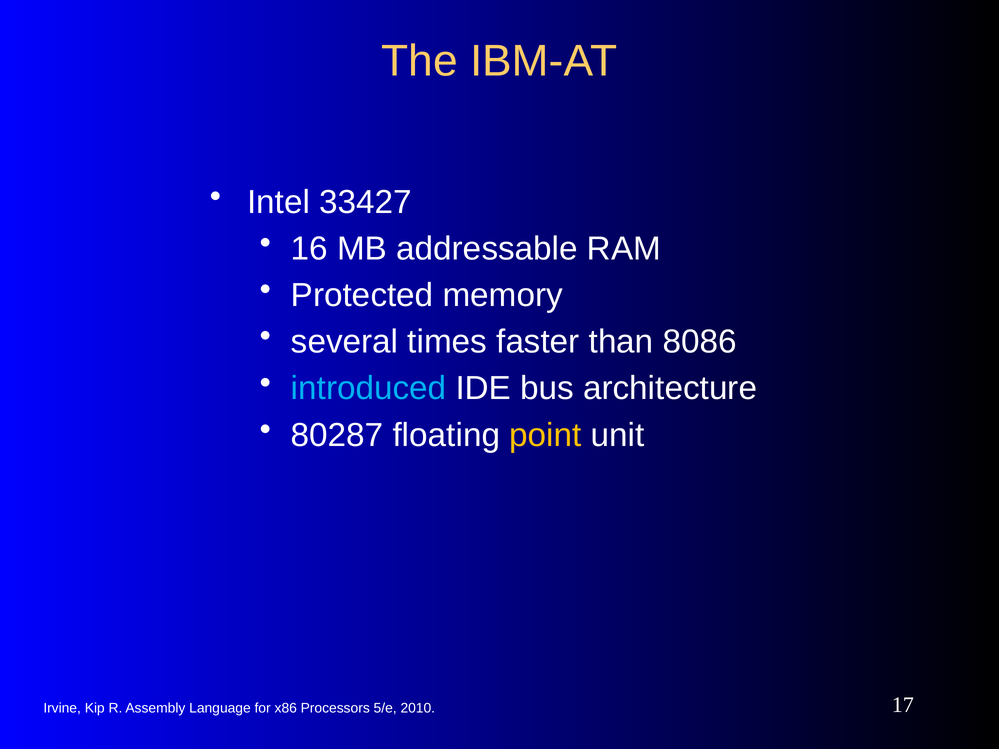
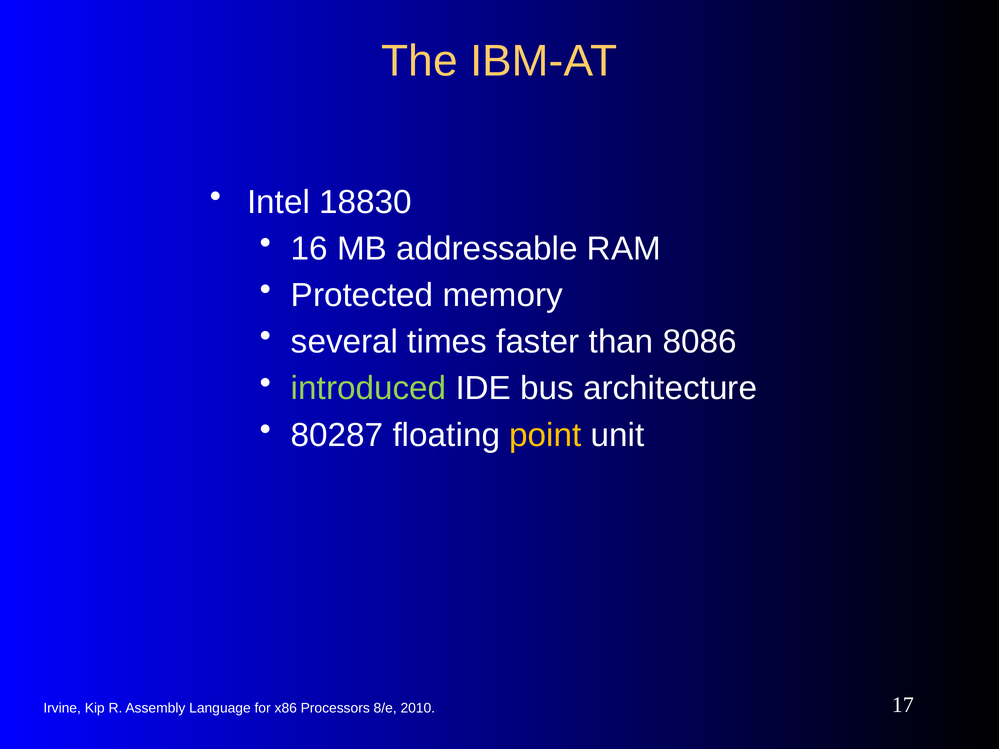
33427: 33427 -> 18830
introduced colour: light blue -> light green
5/e: 5/e -> 8/e
